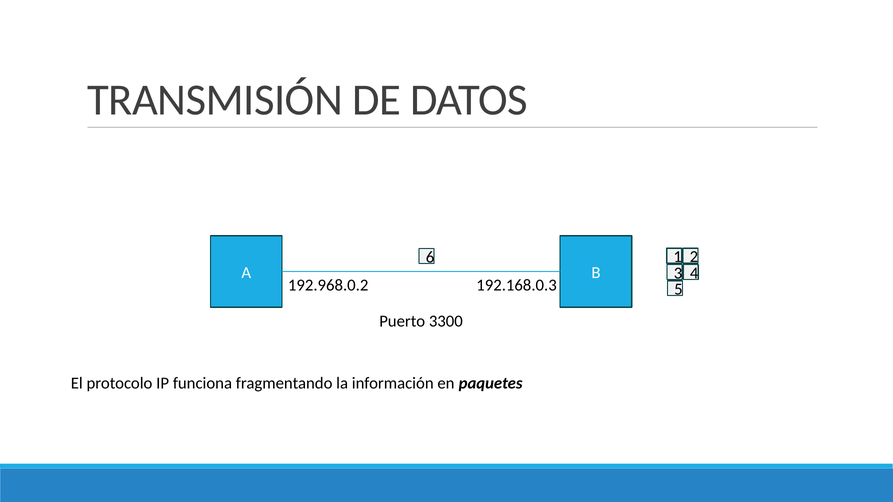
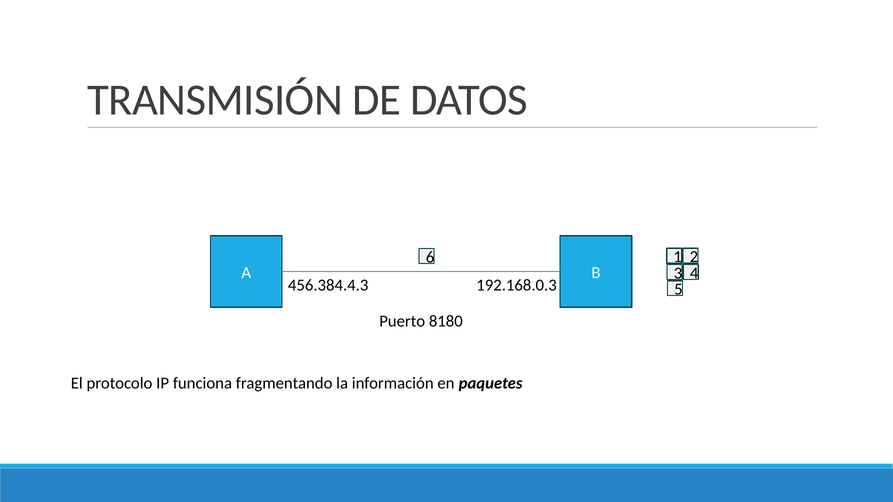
192.968.0.2: 192.968.0.2 -> 456.384.4.3
3300: 3300 -> 8180
